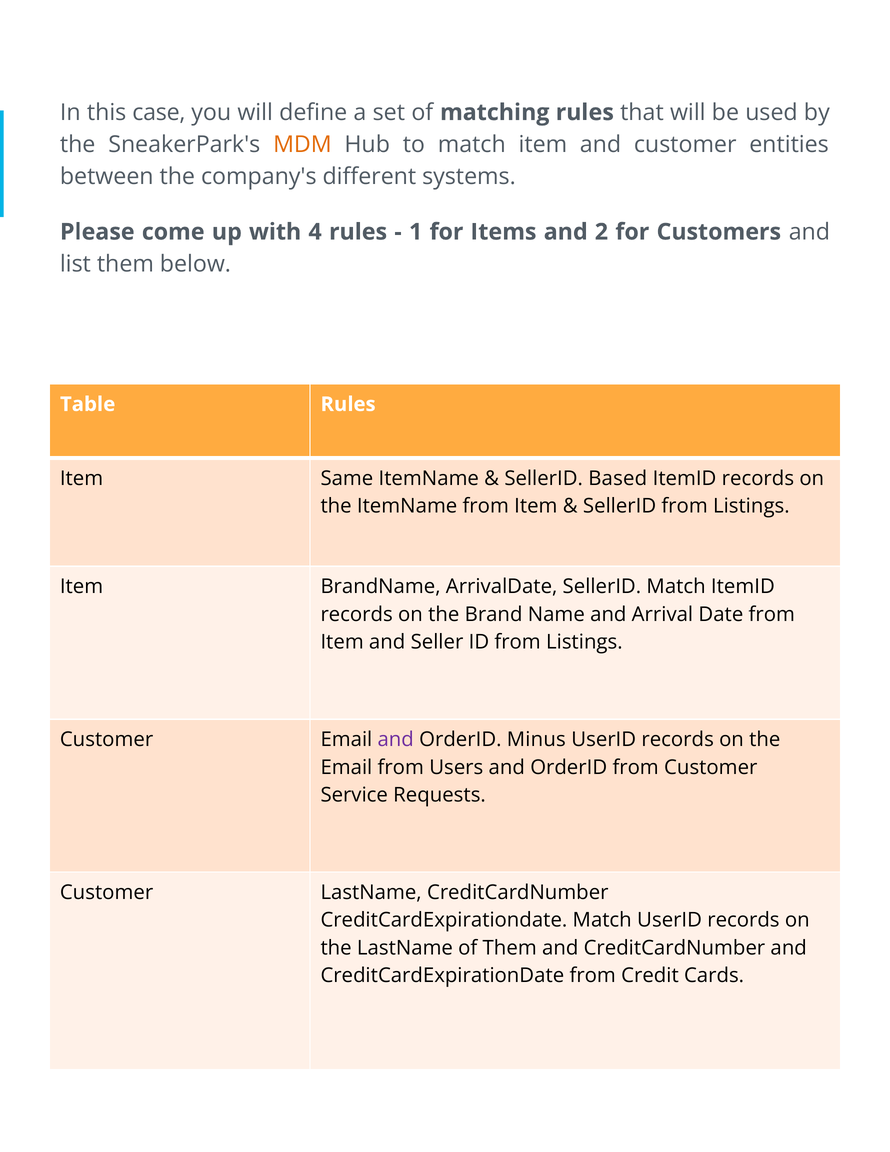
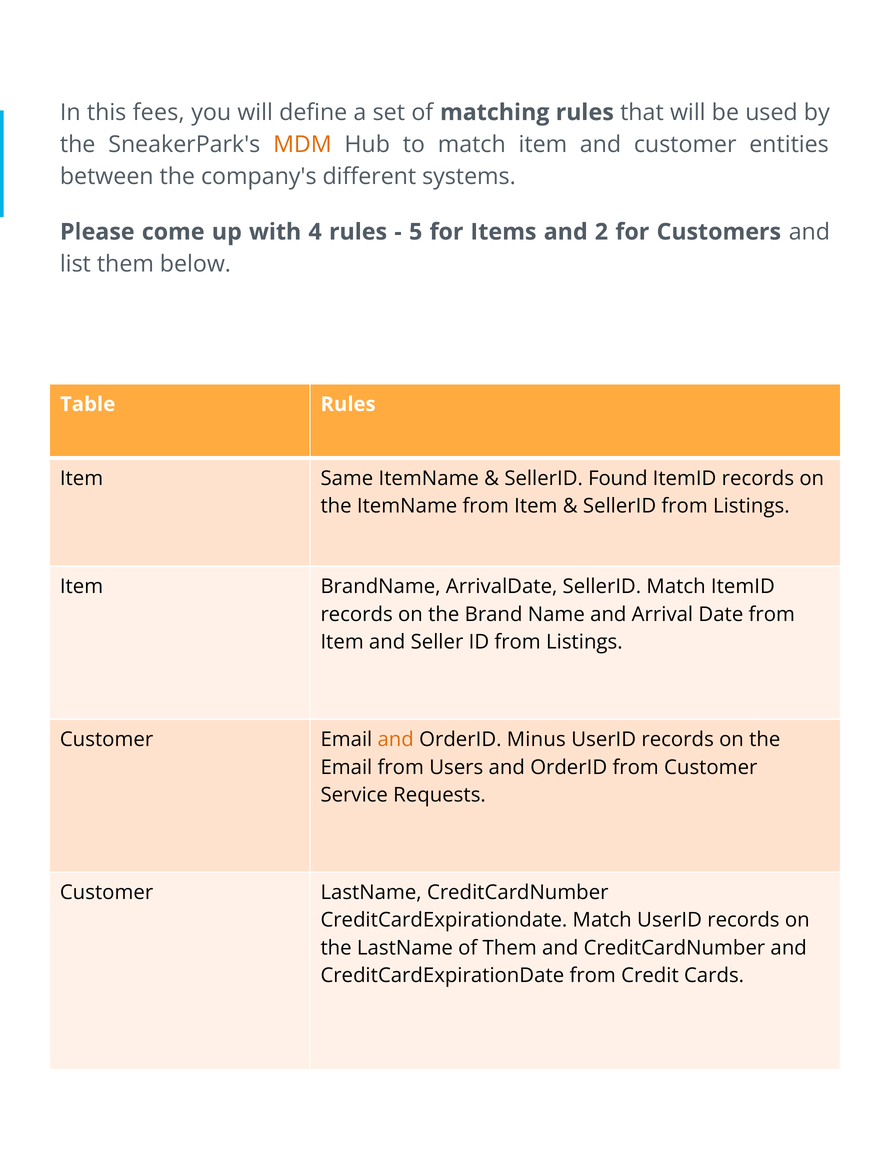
case: case -> fees
1: 1 -> 5
Based: Based -> Found
and at (396, 739) colour: purple -> orange
